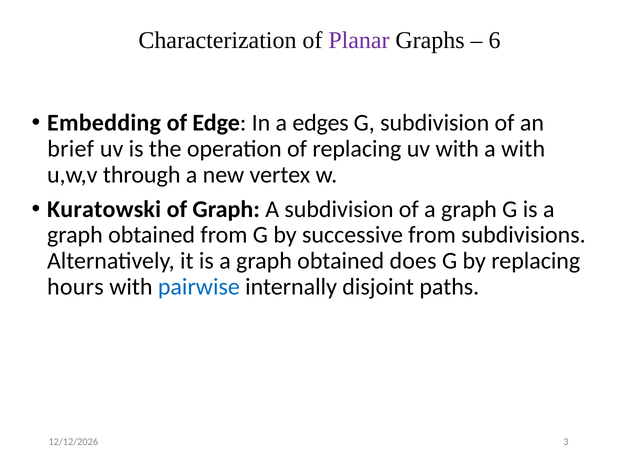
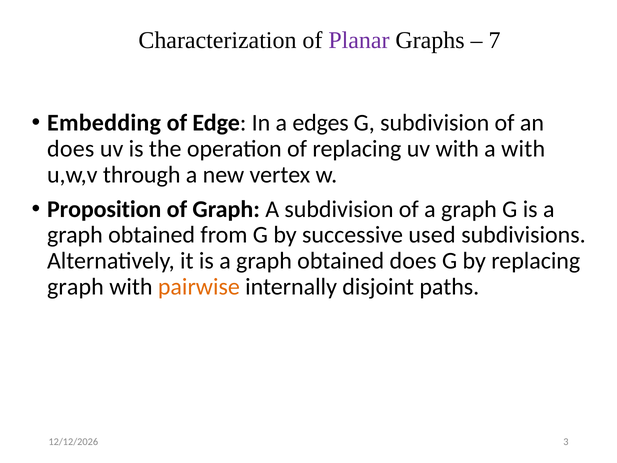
6: 6 -> 7
brief at (71, 149): brief -> does
Kuratowski: Kuratowski -> Proposition
successive from: from -> used
hours at (75, 287): hours -> graph
pairwise colour: blue -> orange
